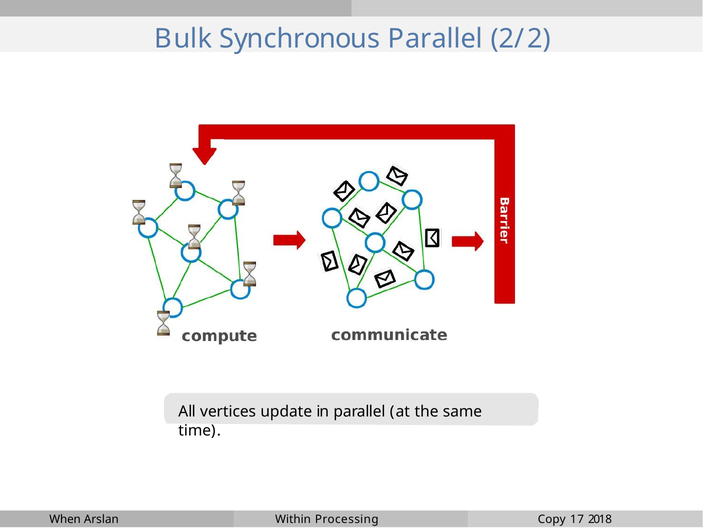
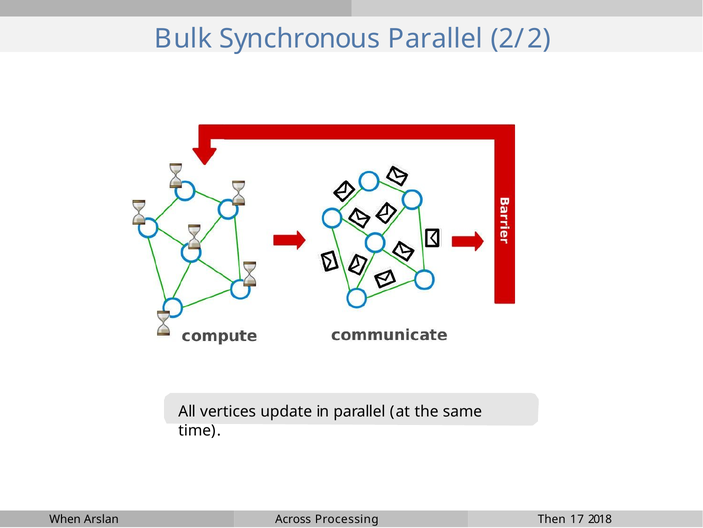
Within: Within -> Across
Copy: Copy -> Then
